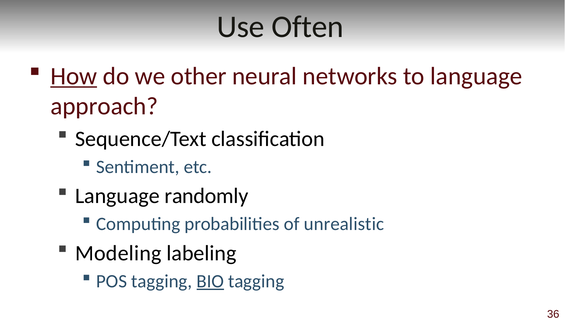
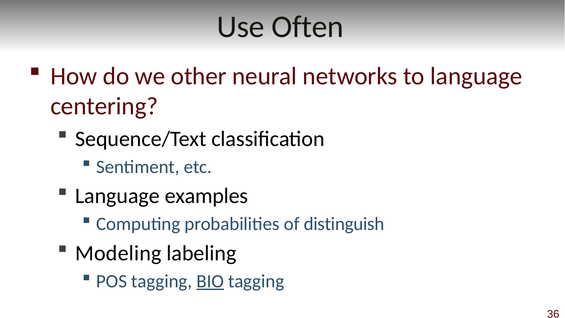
How underline: present -> none
approach: approach -> centering
randomly: randomly -> examples
unrealistic: unrealistic -> distinguish
